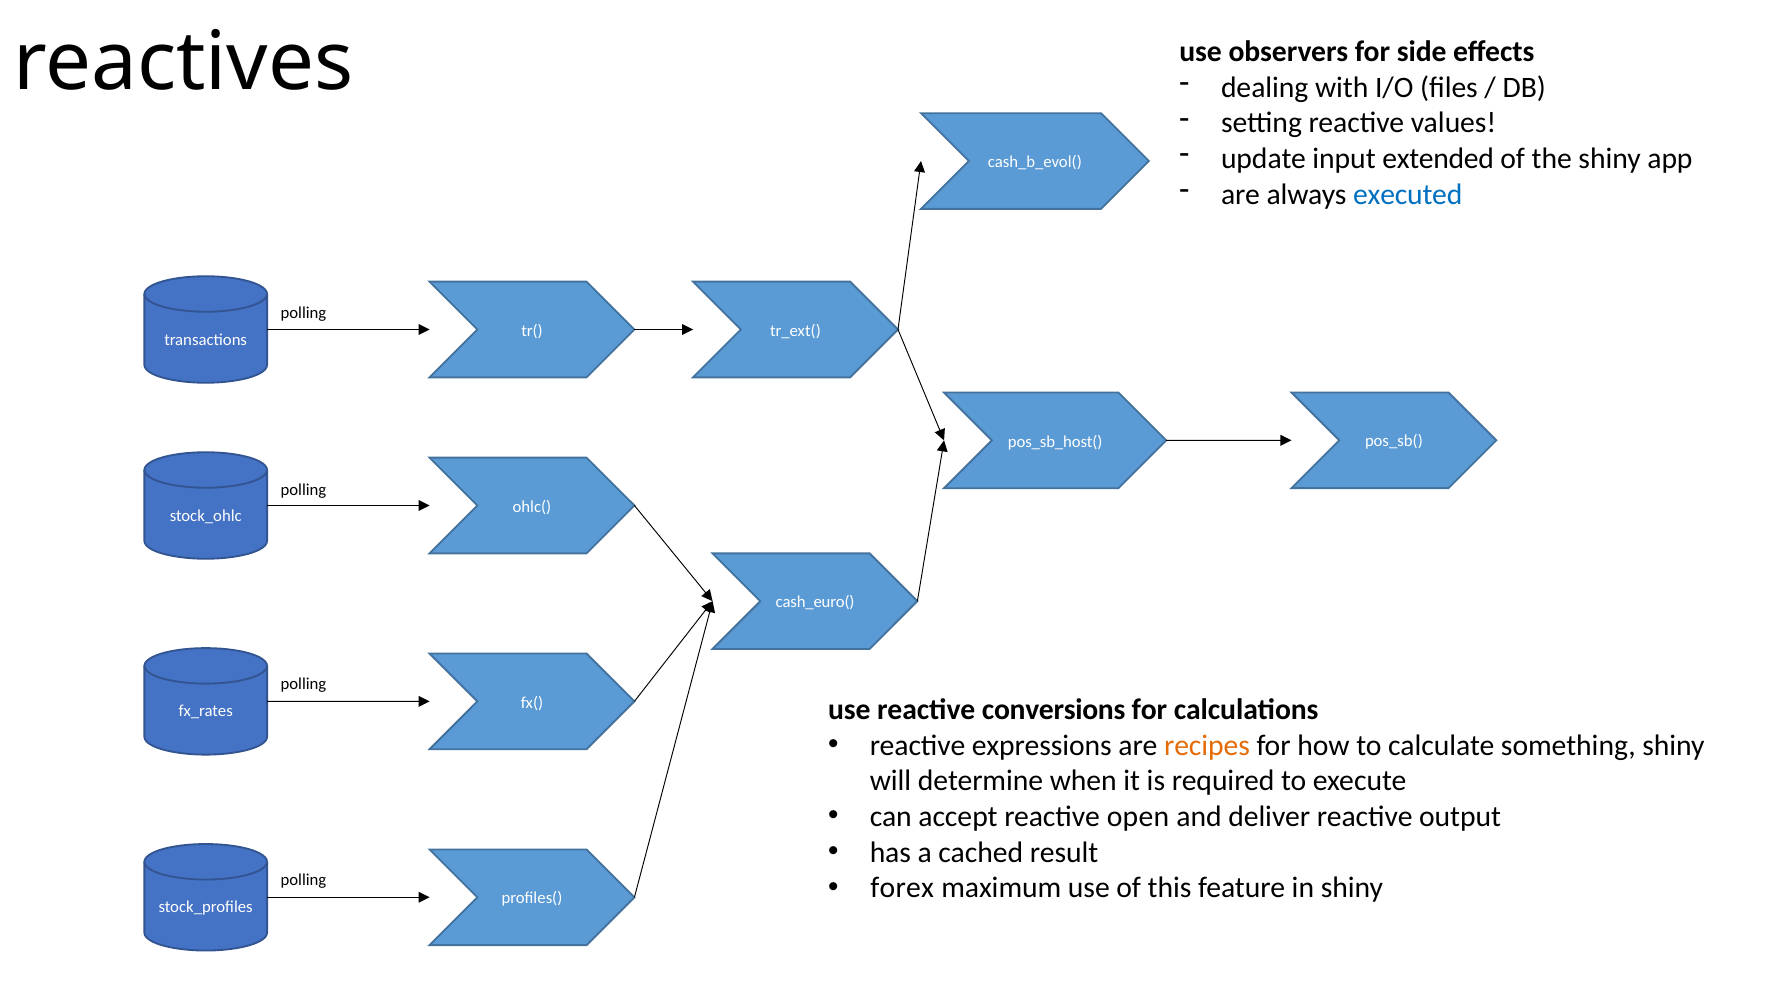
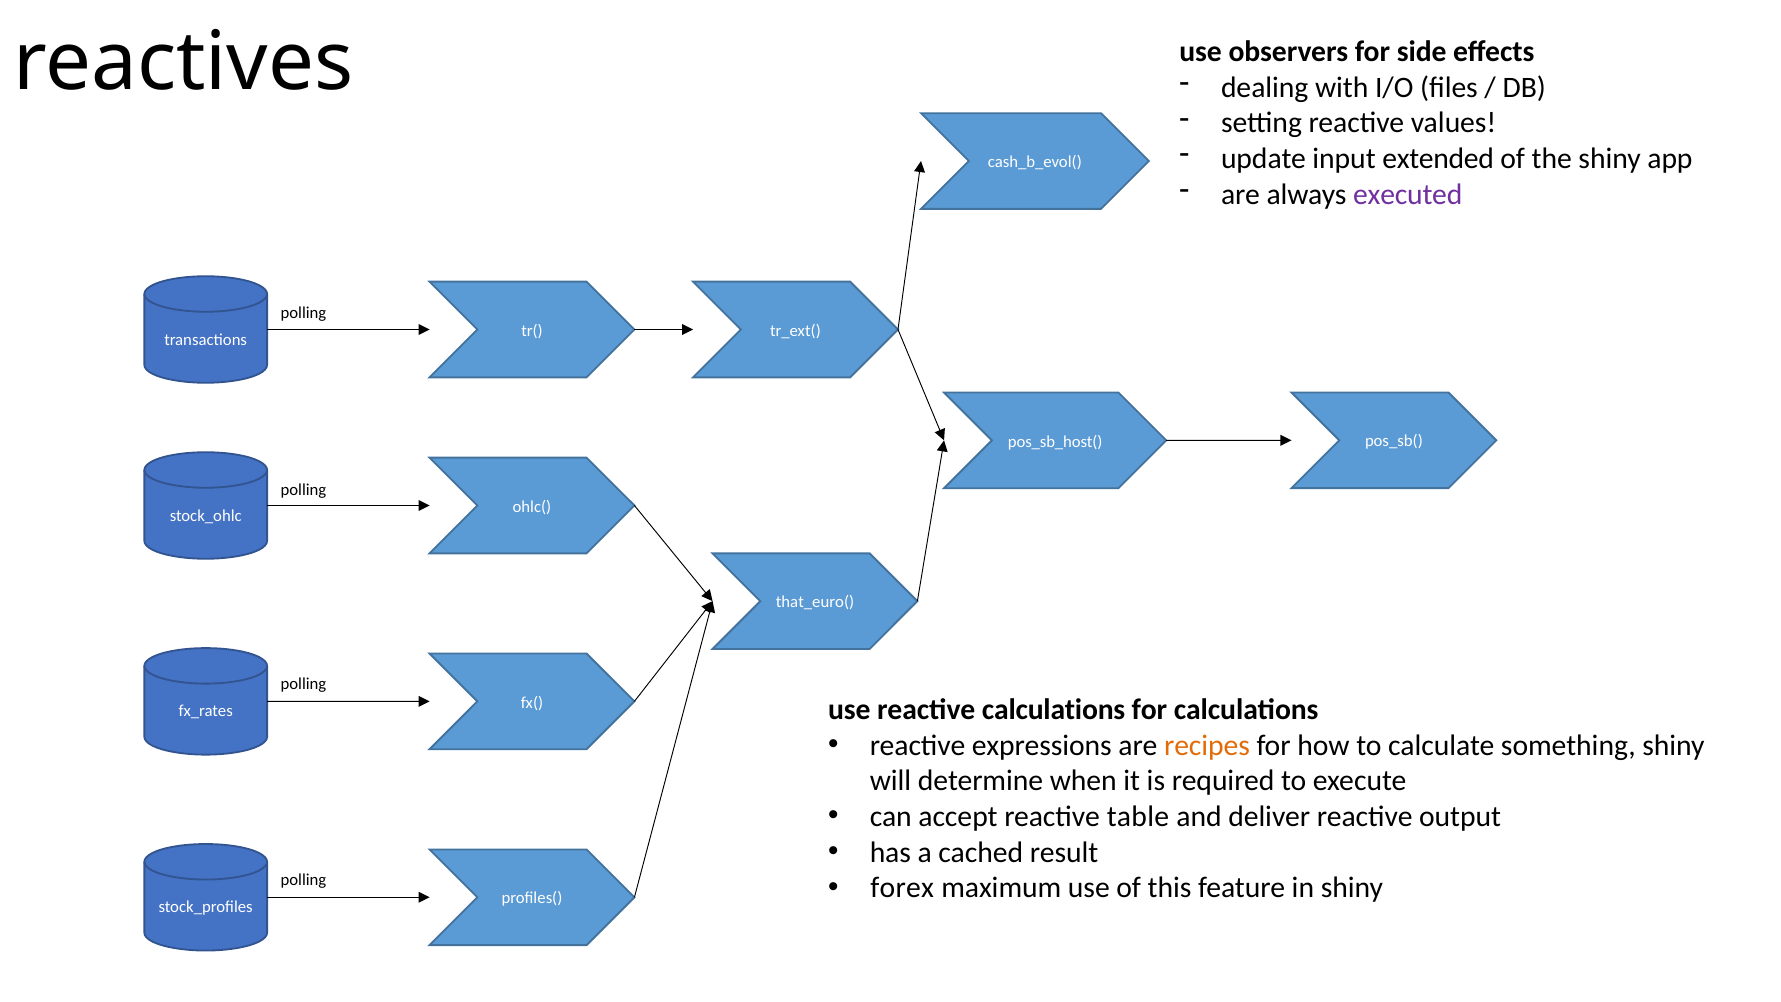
executed colour: blue -> purple
cash_euro(: cash_euro( -> that_euro(
reactive conversions: conversions -> calculations
open: open -> table
